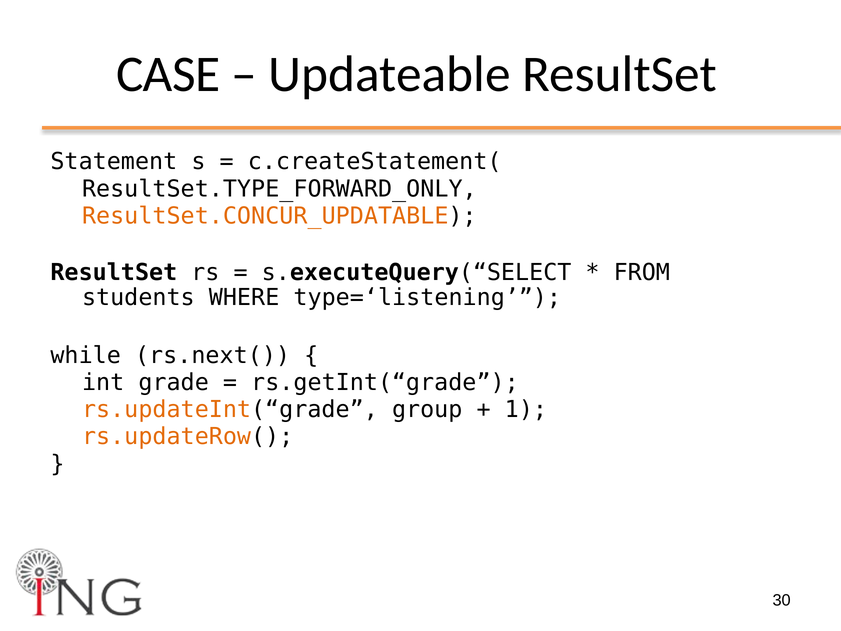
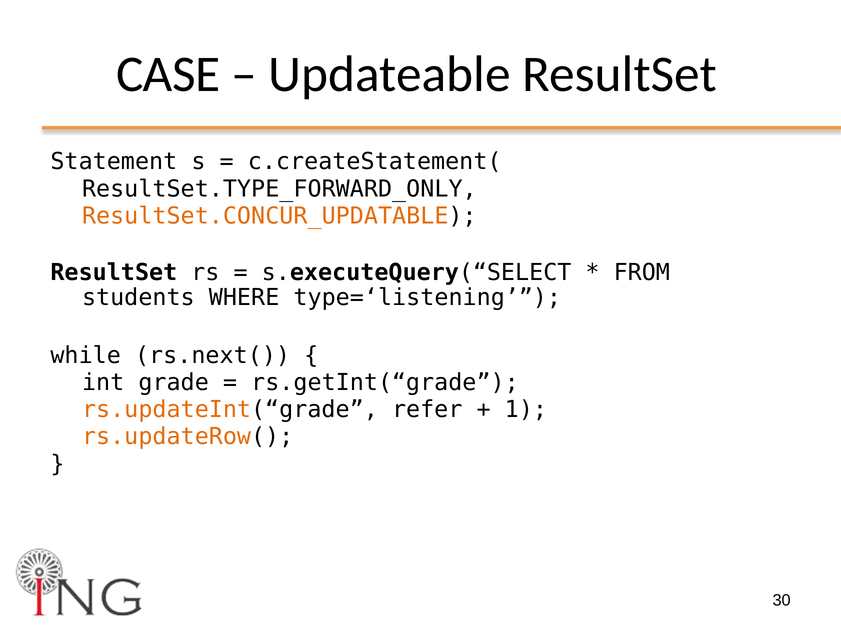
group: group -> refer
